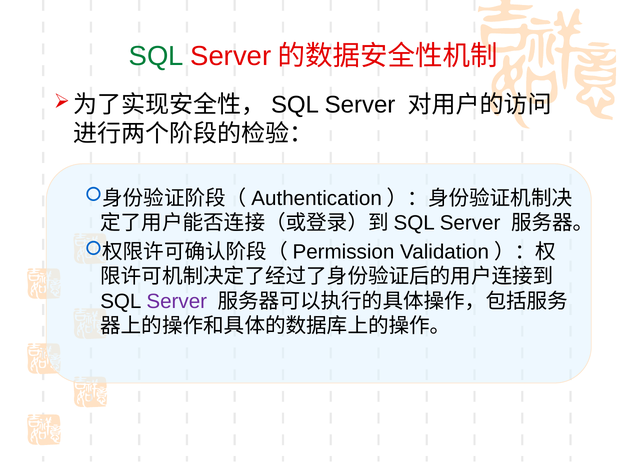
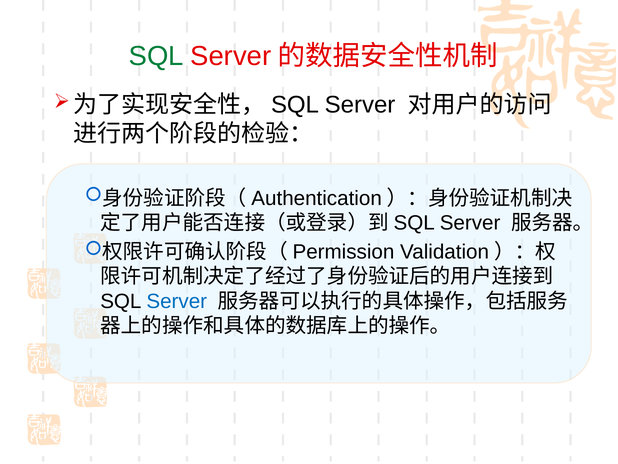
Server at (177, 301) colour: purple -> blue
